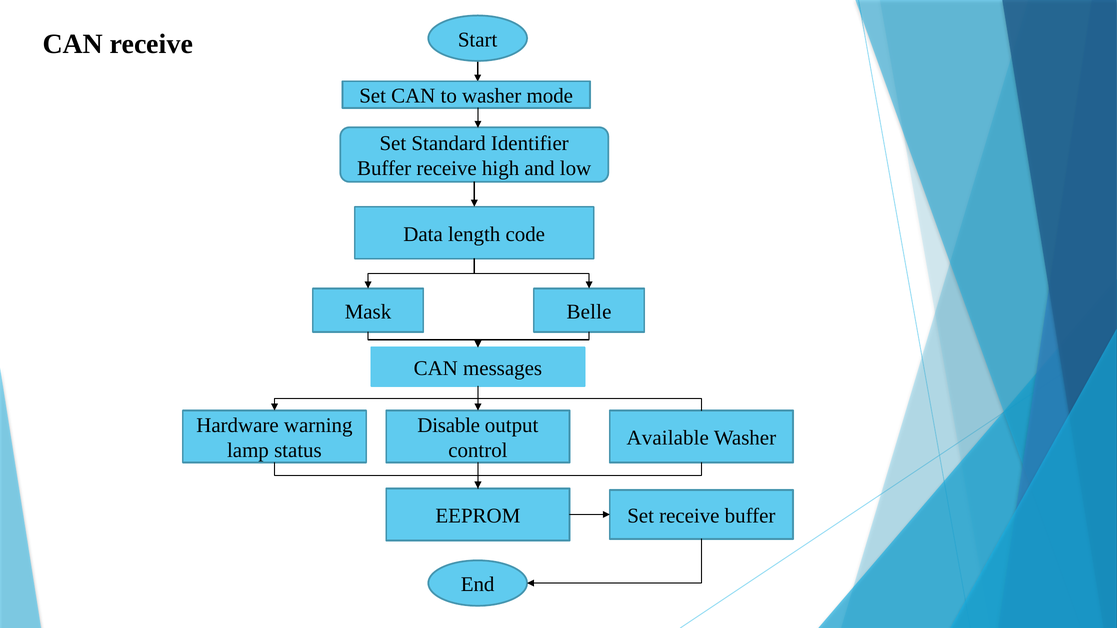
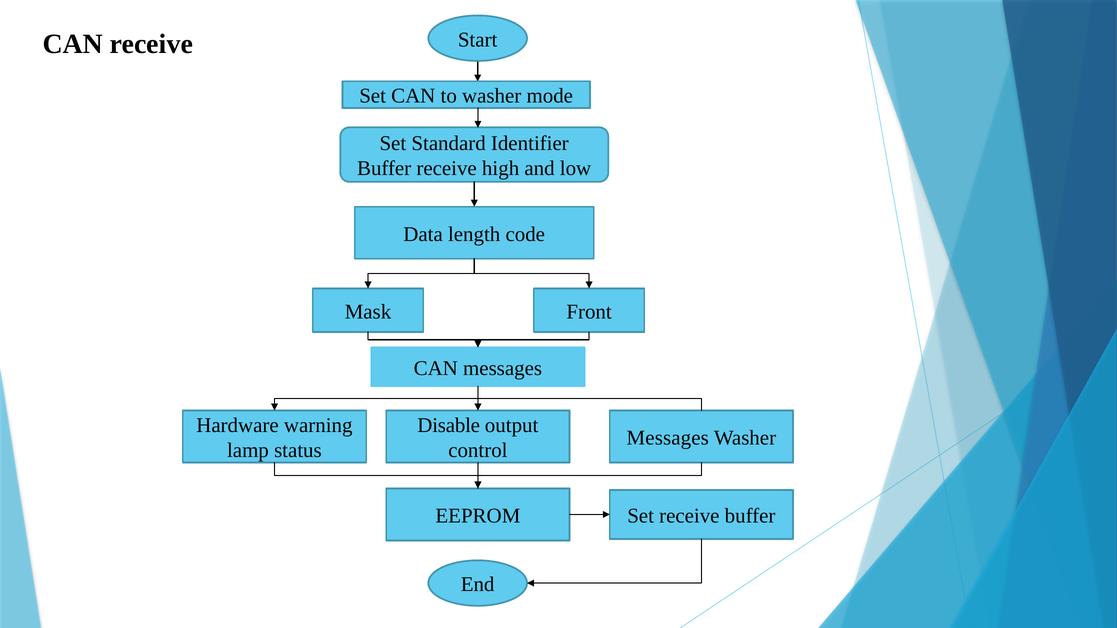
Belle: Belle -> Front
Available at (668, 438): Available -> Messages
